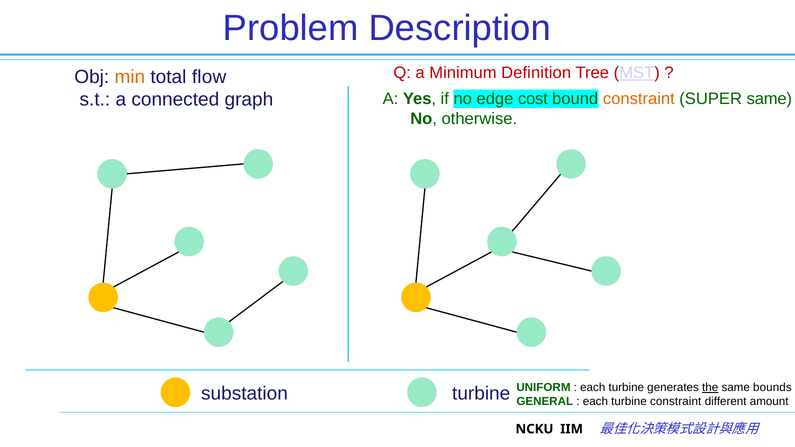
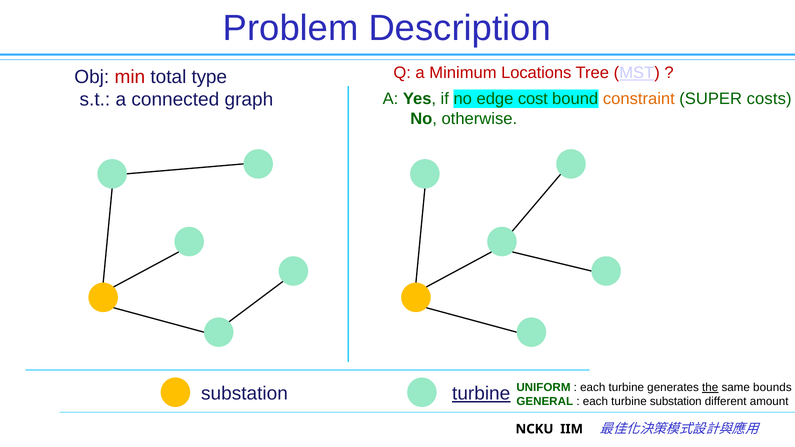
Definition: Definition -> Locations
min colour: orange -> red
flow: flow -> type
SUPER same: same -> costs
turbine at (481, 394) underline: none -> present
turbine constraint: constraint -> substation
